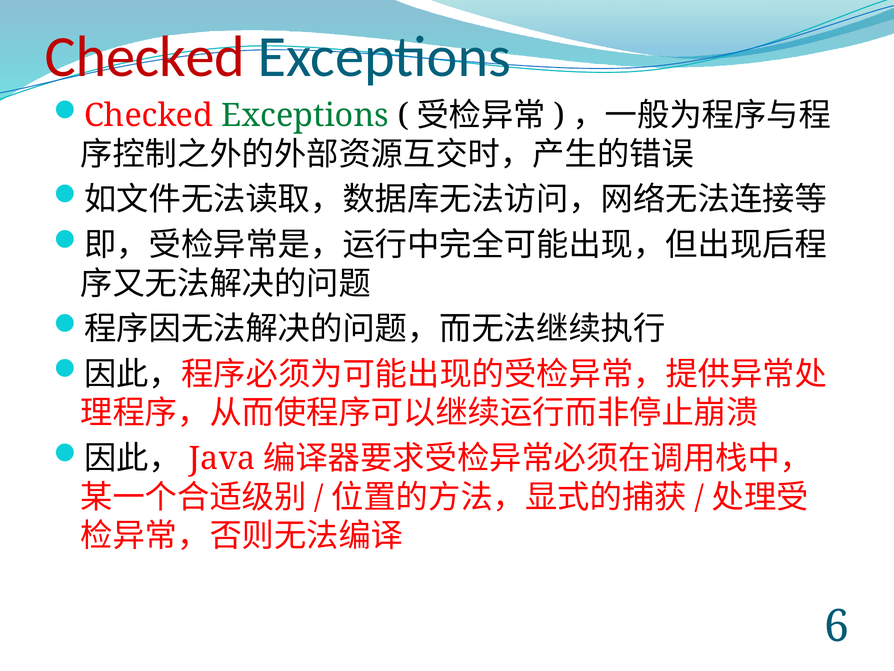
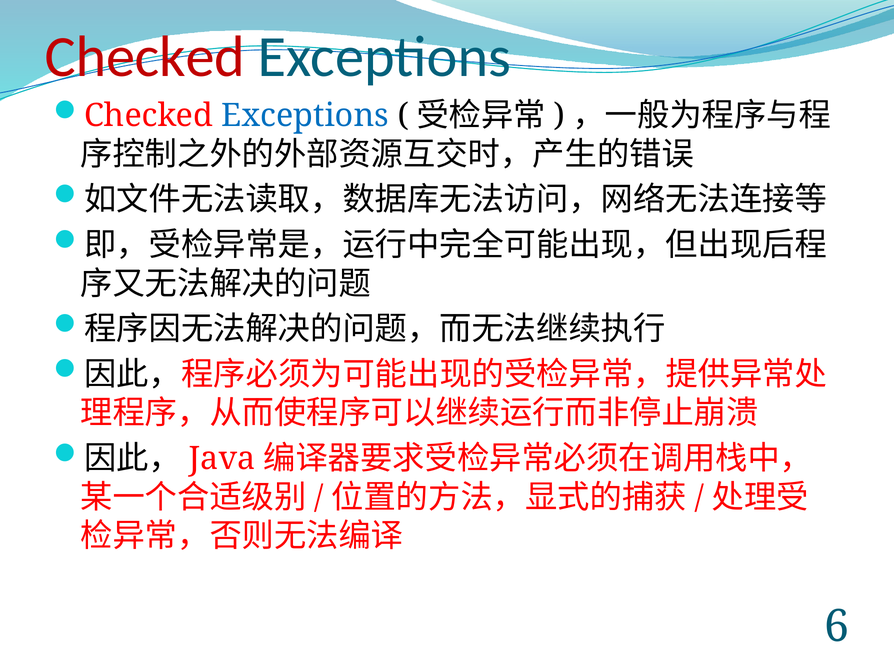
Exceptions at (305, 115) colour: green -> blue
